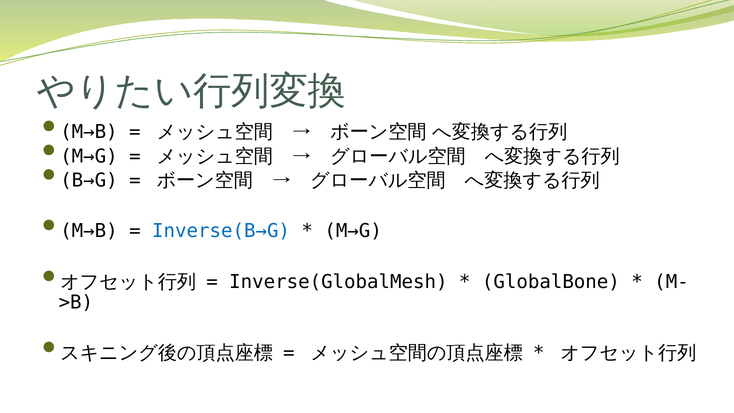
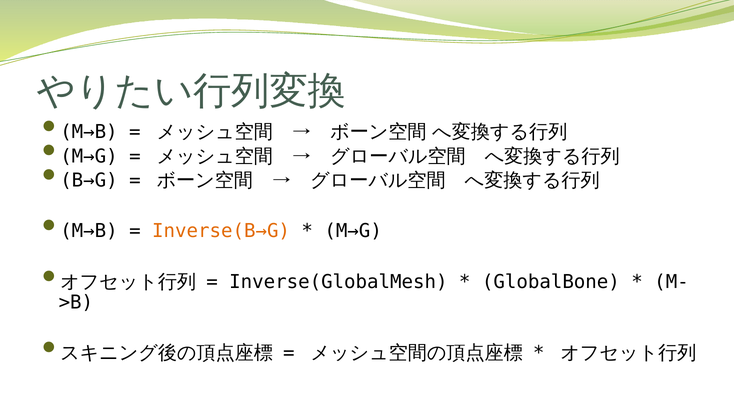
Inverse(B→G colour: blue -> orange
